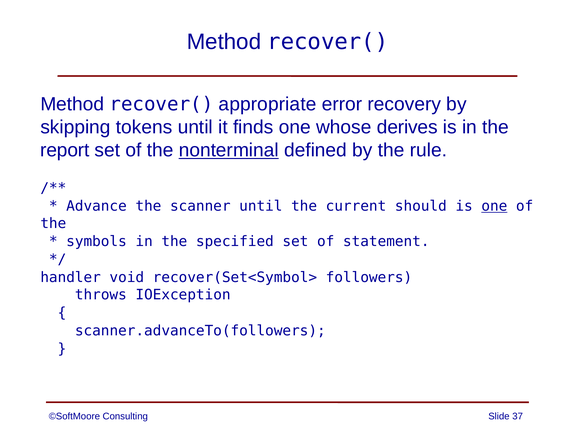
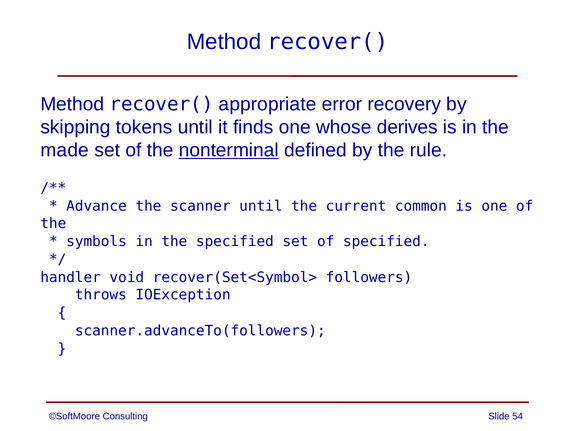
report: report -> made
should: should -> common
one at (494, 206) underline: present -> none
of statement: statement -> specified
37: 37 -> 54
